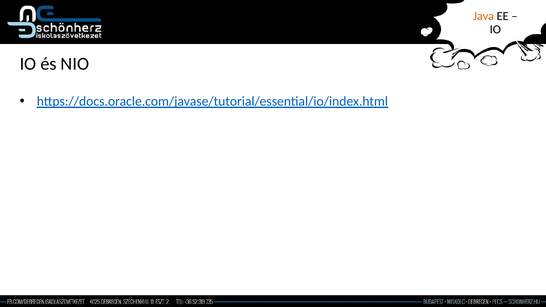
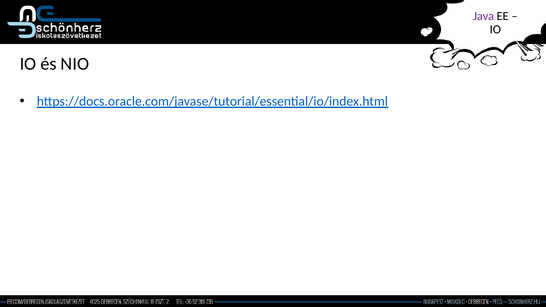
Java colour: orange -> purple
